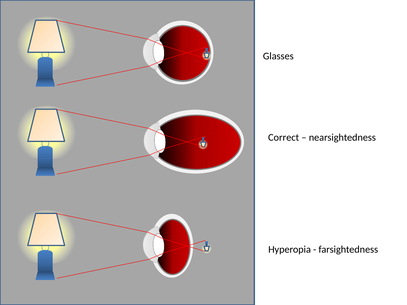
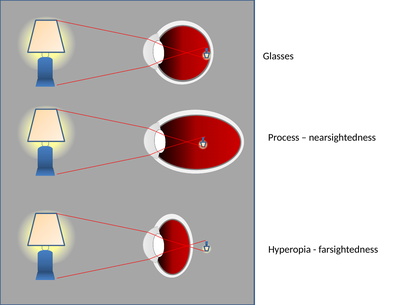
Correct: Correct -> Process
